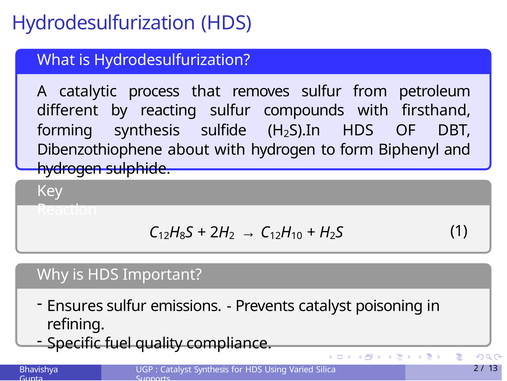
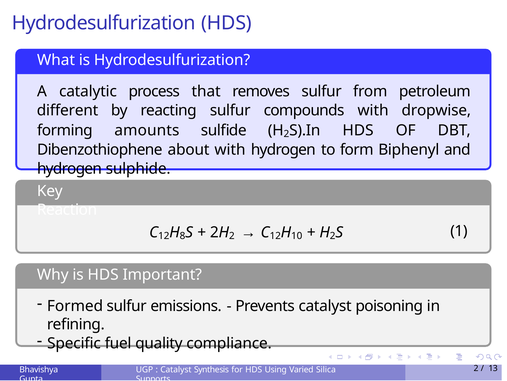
firsthand: firsthand -> dropwise
forming synthesis: synthesis -> amounts
Ensures: Ensures -> Formed
